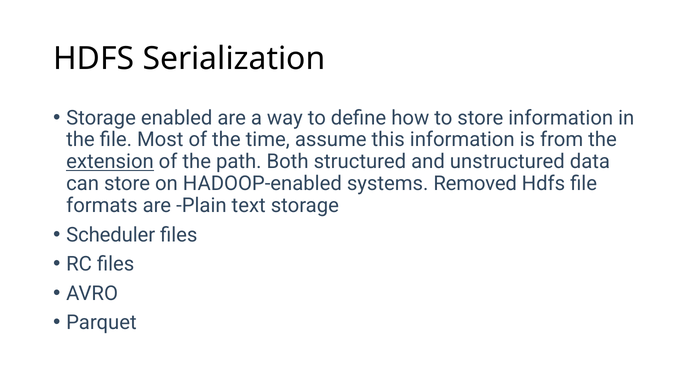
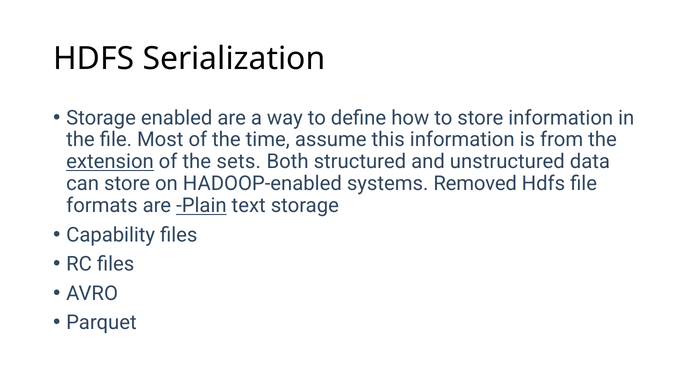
path: path -> sets
Plain underline: none -> present
Scheduler: Scheduler -> Capability
